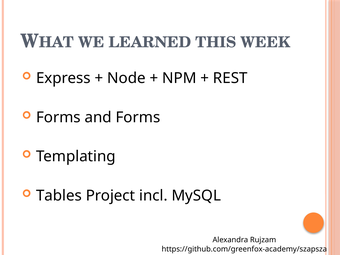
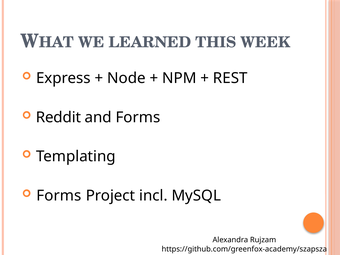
Forms at (58, 117): Forms -> Reddit
Tables at (59, 196): Tables -> Forms
